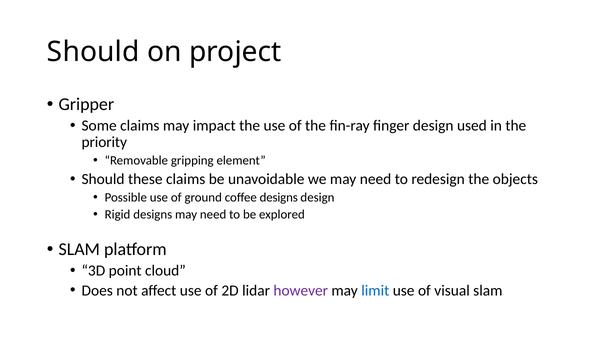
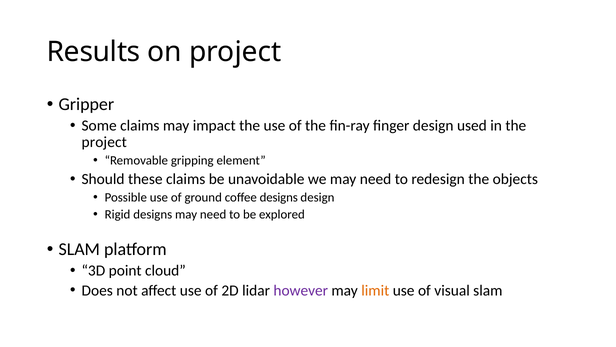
Should at (93, 52): Should -> Results
priority at (104, 142): priority -> project
limit colour: blue -> orange
